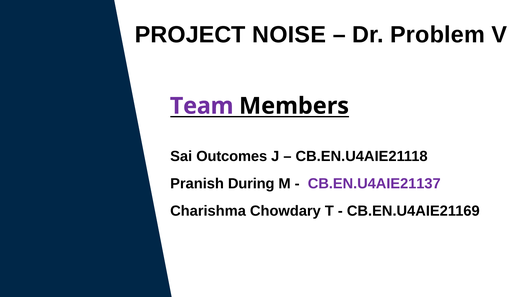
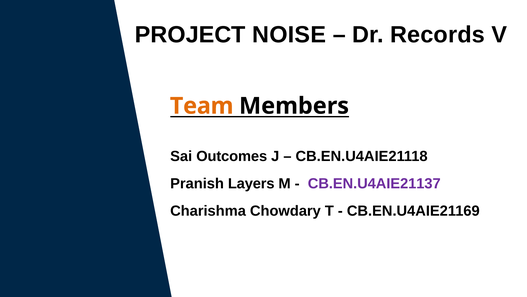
Problem: Problem -> Records
Team colour: purple -> orange
During: During -> Layers
